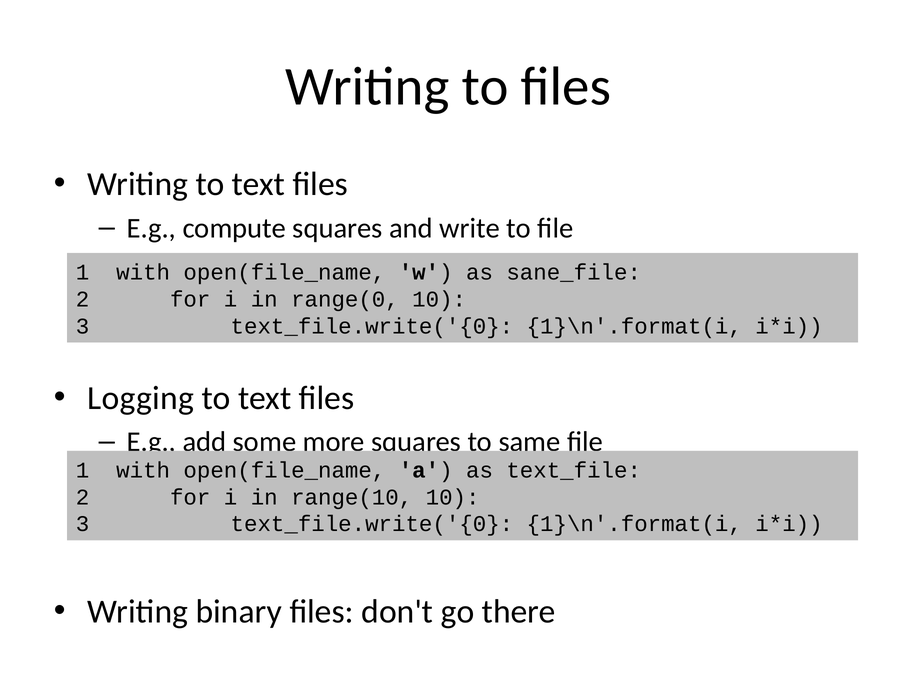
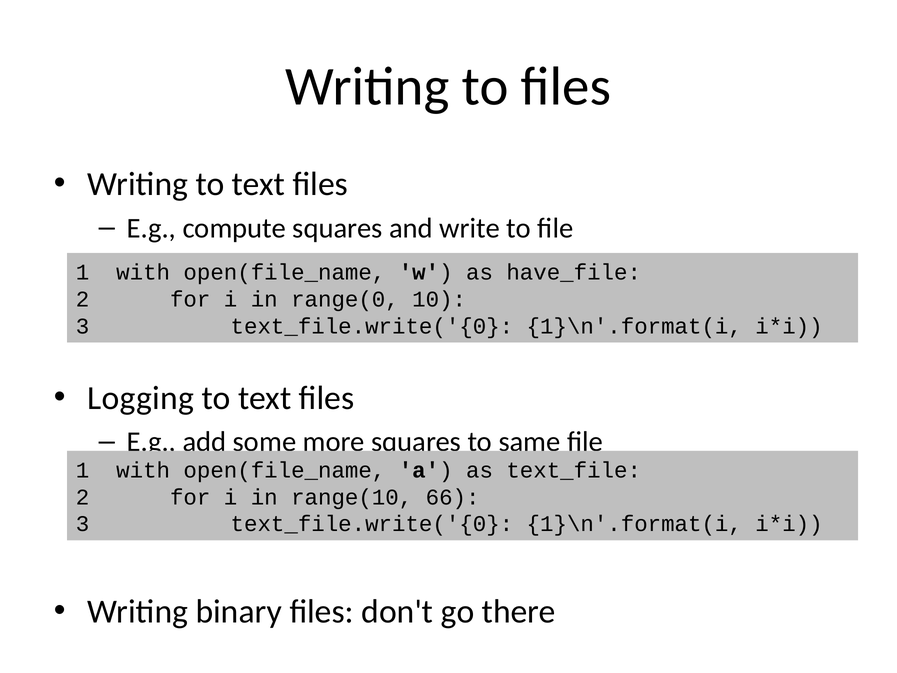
sane_file: sane_file -> have_file
range(10 10: 10 -> 66
